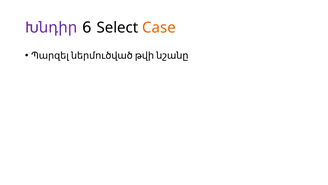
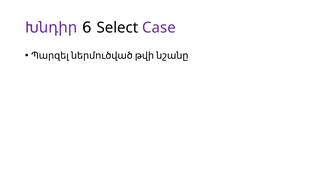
Case colour: orange -> purple
